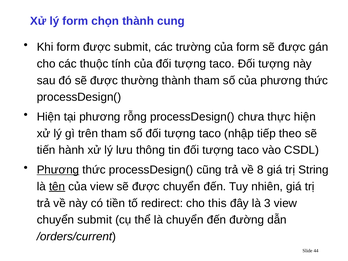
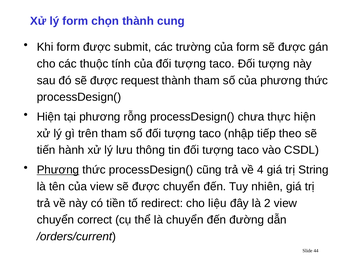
thường: thường -> request
8: 8 -> 4
tên underline: present -> none
this: this -> liệu
3: 3 -> 2
chuyển submit: submit -> correct
